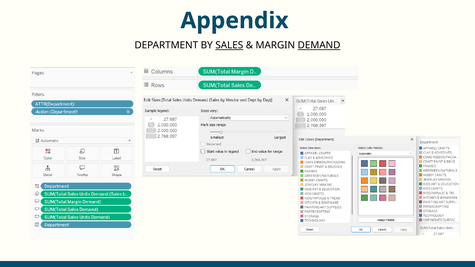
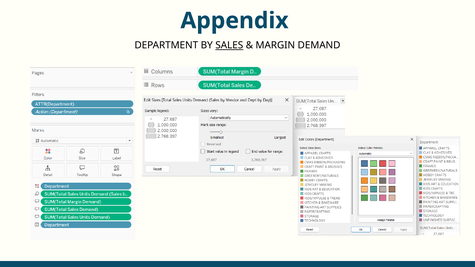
DEMAND underline: present -> none
